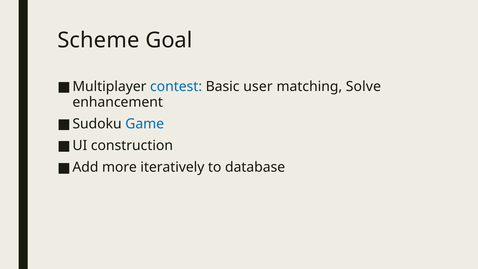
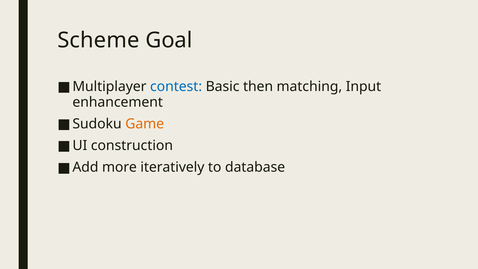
user: user -> then
Solve: Solve -> Input
Game colour: blue -> orange
